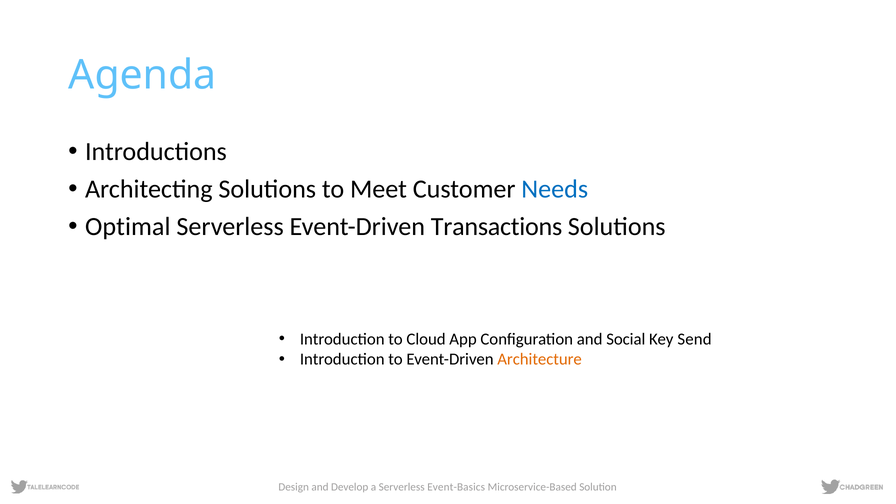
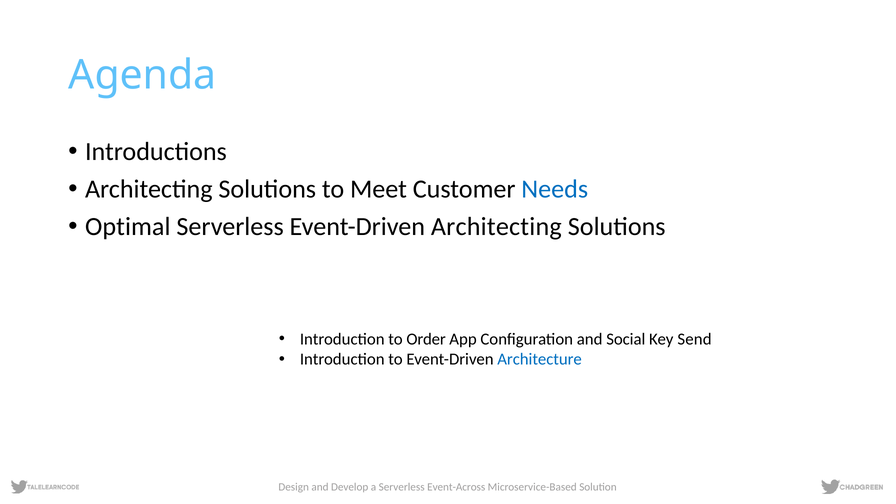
Event-Driven Transactions: Transactions -> Architecting
Cloud: Cloud -> Order
Architecture colour: orange -> blue
Event-Basics: Event-Basics -> Event-Across
